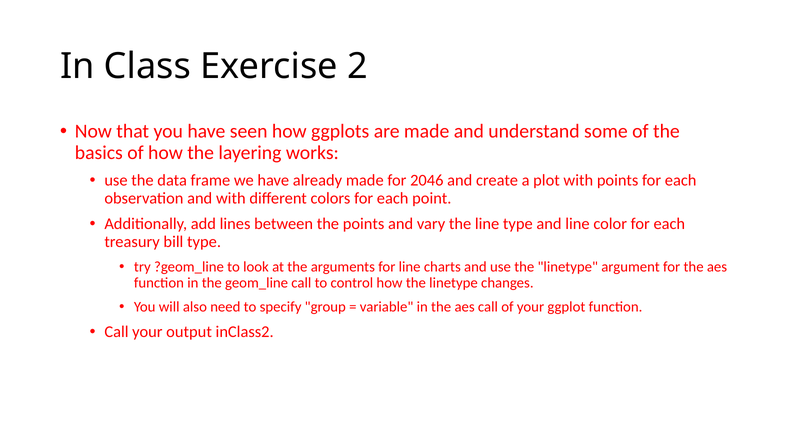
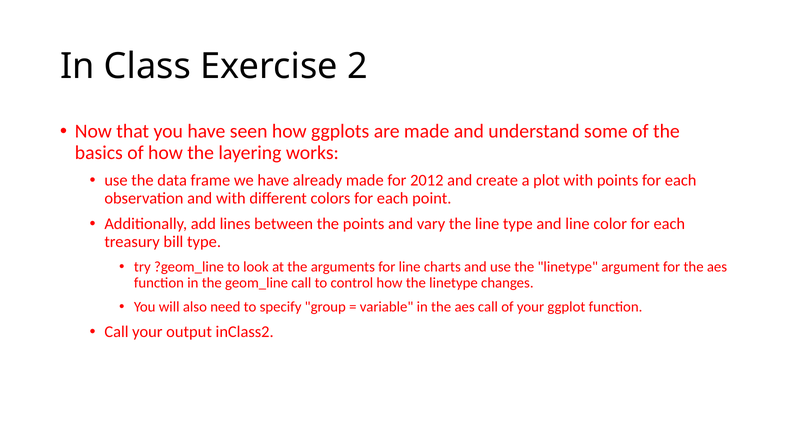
2046: 2046 -> 2012
